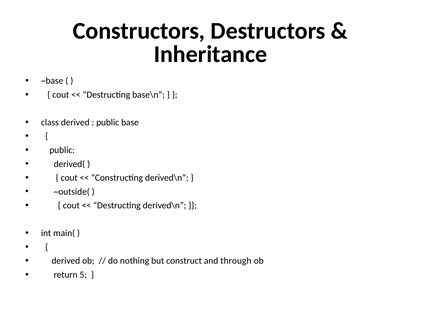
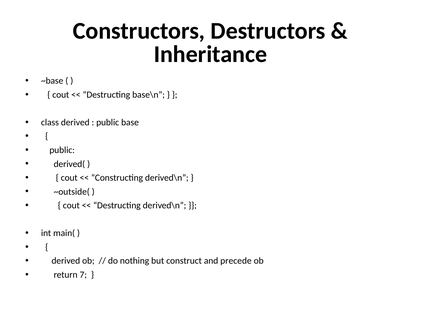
through: through -> precede
5: 5 -> 7
